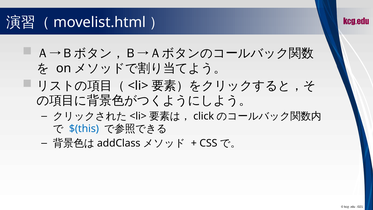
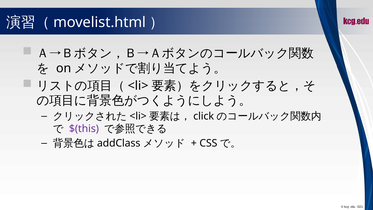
$(this colour: blue -> purple
